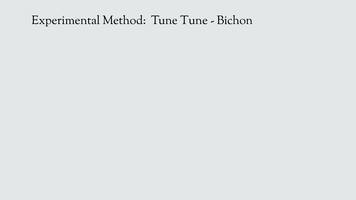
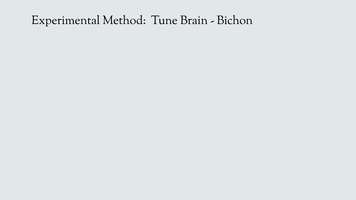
Tune Tune: Tune -> Brain
